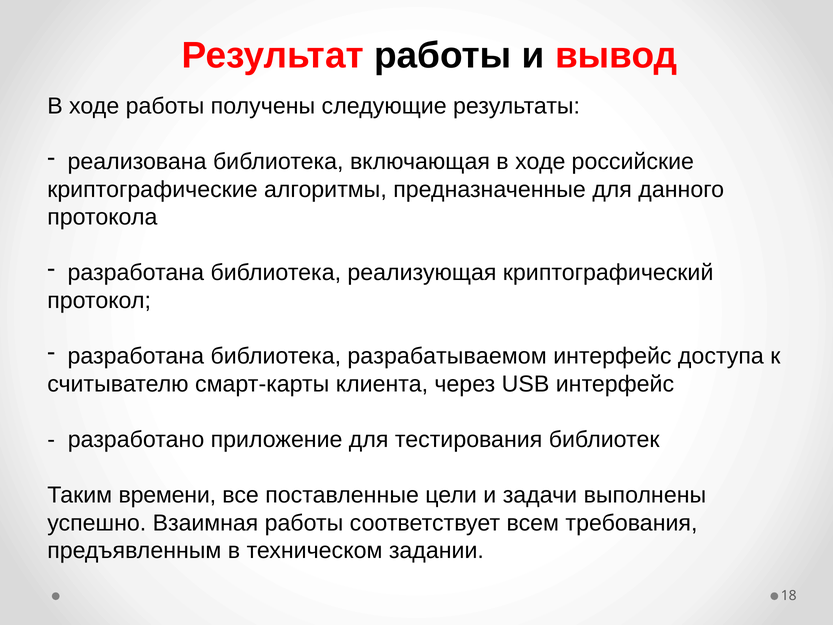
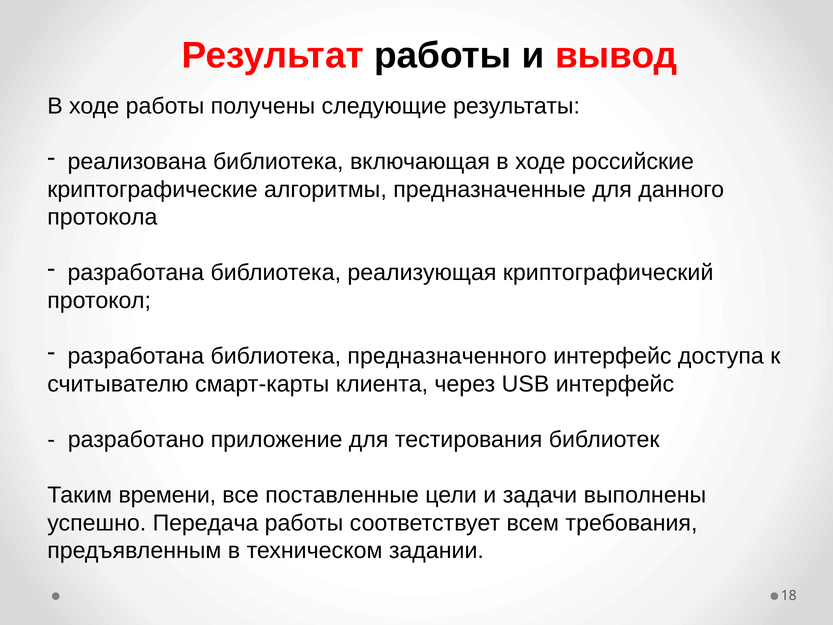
разрабатываемом: разрабатываемом -> предназначенного
Взаимная: Взаимная -> Передача
